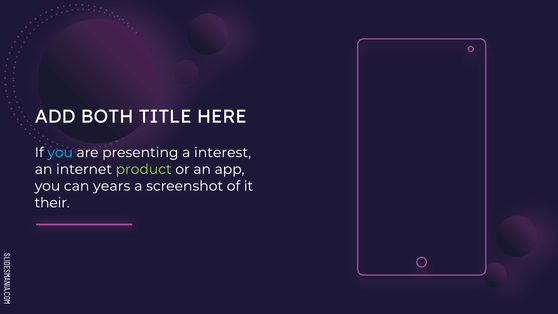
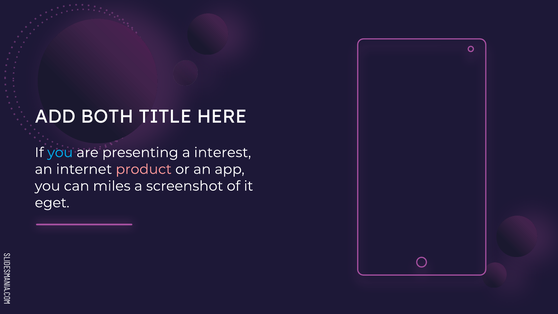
product colour: light green -> pink
years: years -> miles
their: their -> eget
